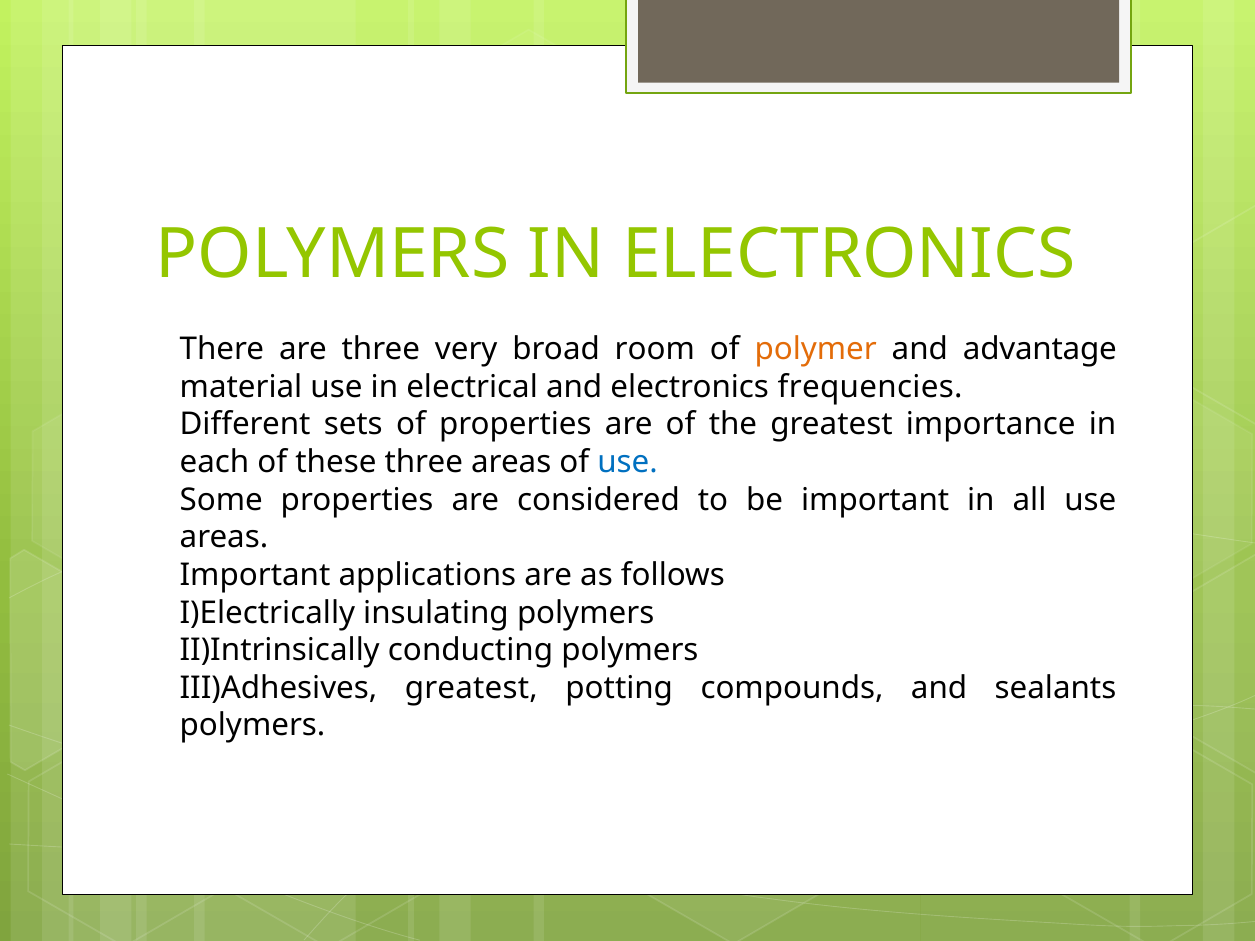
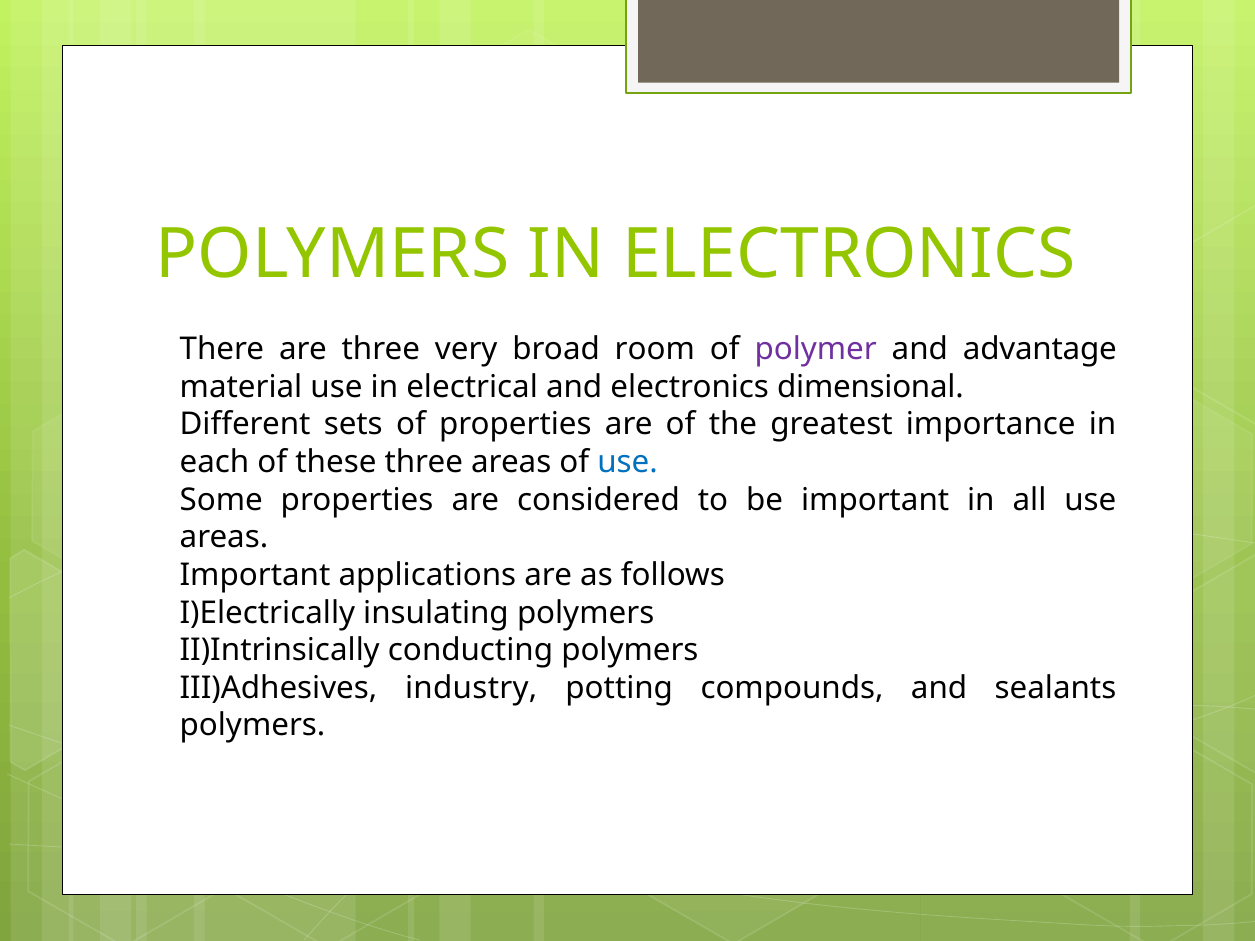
polymer colour: orange -> purple
frequencies: frequencies -> dimensional
III)Adhesives greatest: greatest -> industry
